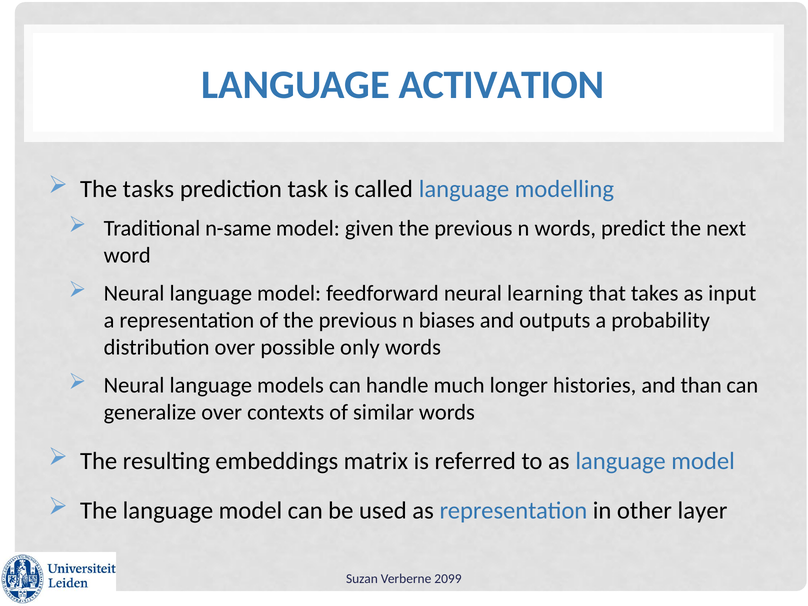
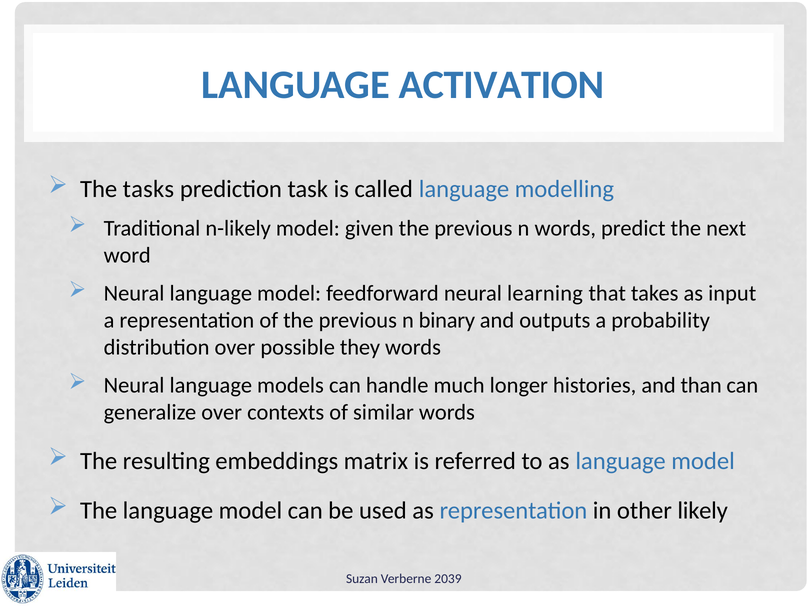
n-same: n-same -> n-likely
biases: biases -> binary
only: only -> they
layer: layer -> likely
2099: 2099 -> 2039
